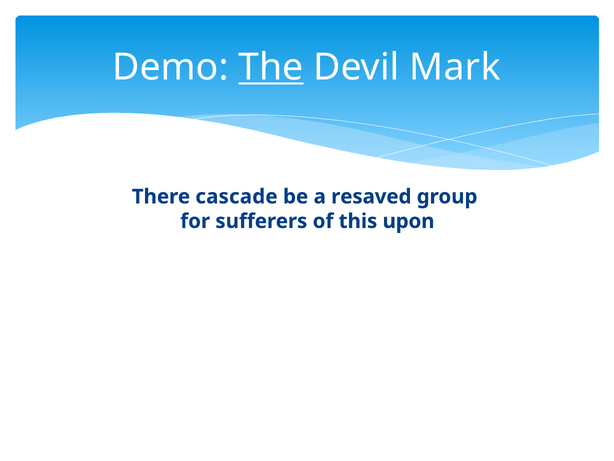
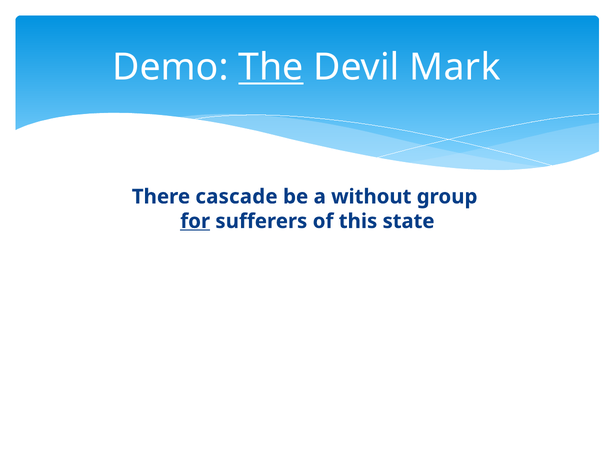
resaved: resaved -> without
for underline: none -> present
upon: upon -> state
